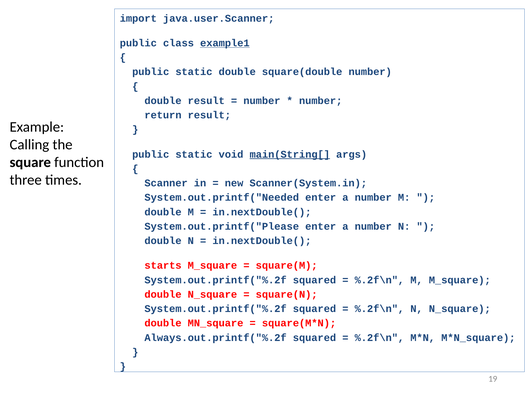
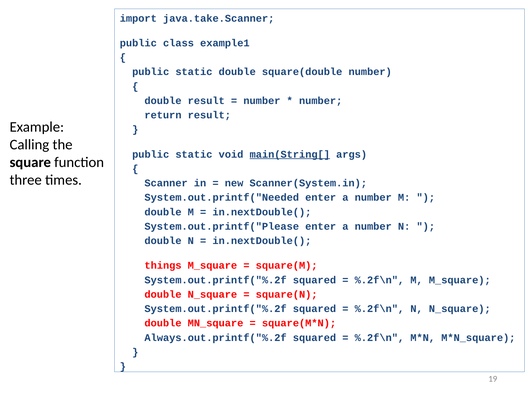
java.user.Scanner: java.user.Scanner -> java.take.Scanner
example1 underline: present -> none
starts: starts -> things
